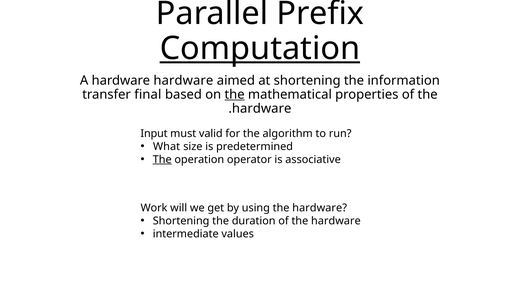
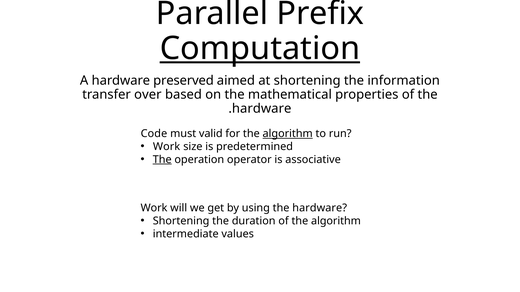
hardware hardware: hardware -> preserved
final: final -> over
the at (235, 95) underline: present -> none
Input: Input -> Code
algorithm at (288, 134) underline: none -> present
What at (167, 147): What -> Work
duration of the hardware: hardware -> algorithm
